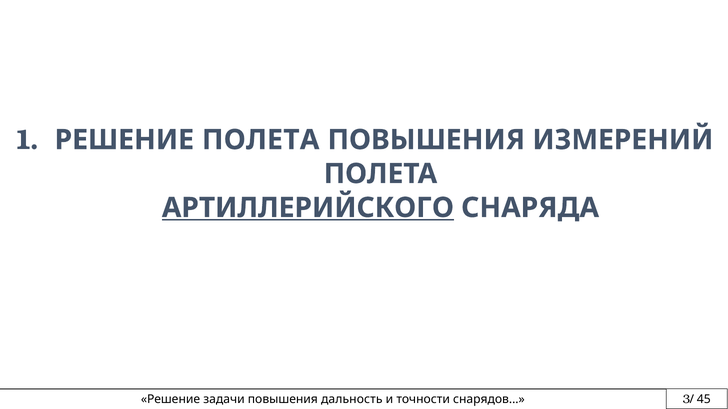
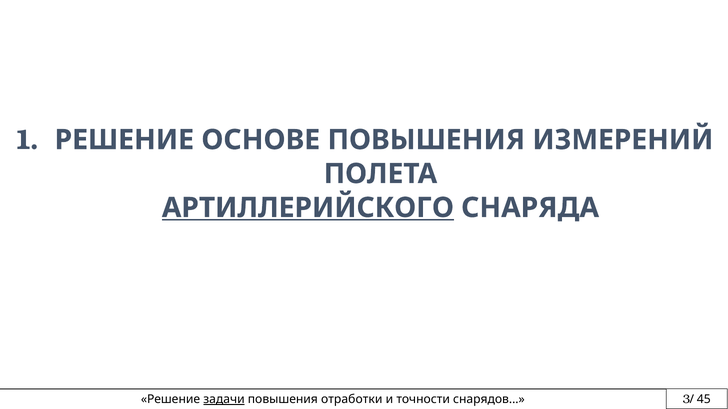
РЕШЕНИЕ ПОЛЕТА: ПОЛЕТА -> ОСНОВЕ
задачи underline: none -> present
дальность: дальность -> отработки
